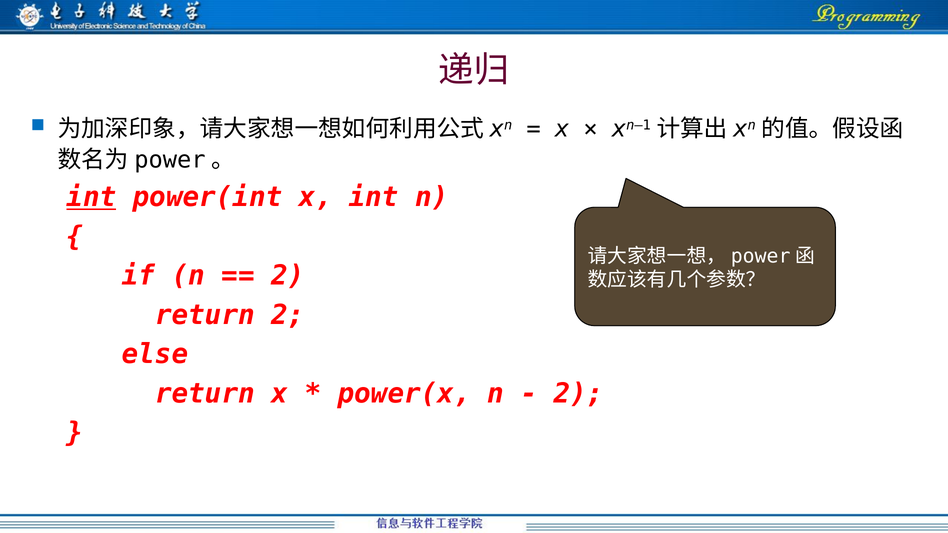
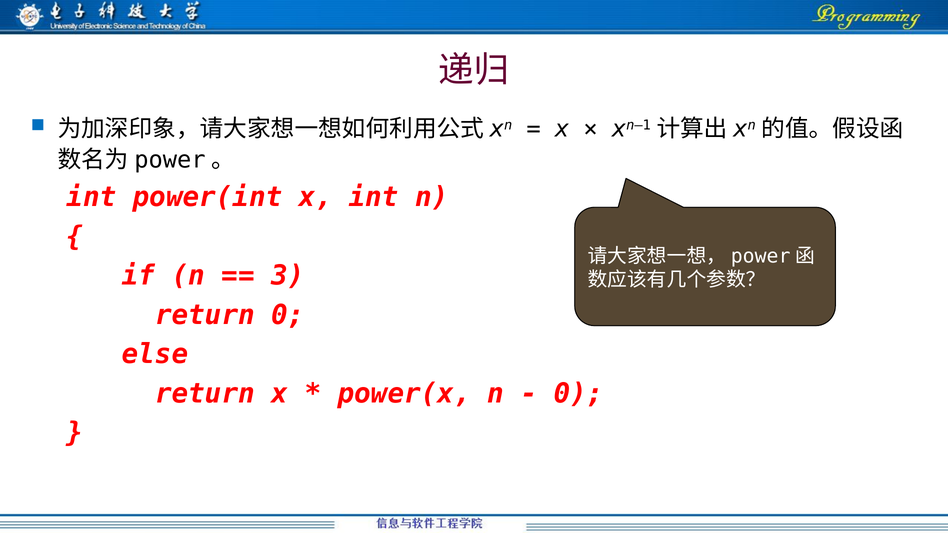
int at (91, 197) underline: present -> none
2 at (288, 276): 2 -> 3
return 2: 2 -> 0
2 at (579, 394): 2 -> 0
